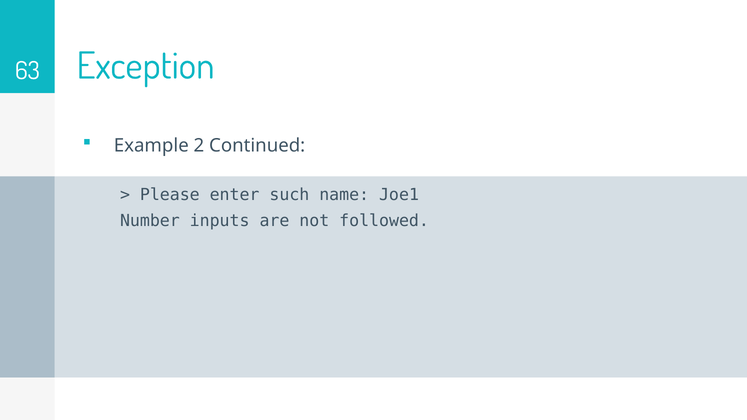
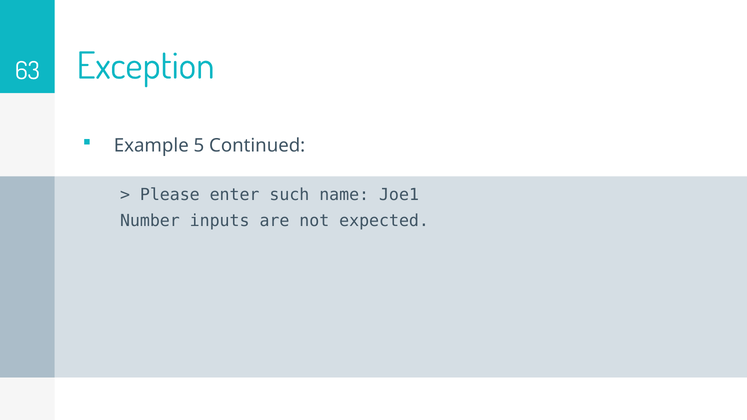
2: 2 -> 5
followed: followed -> expected
